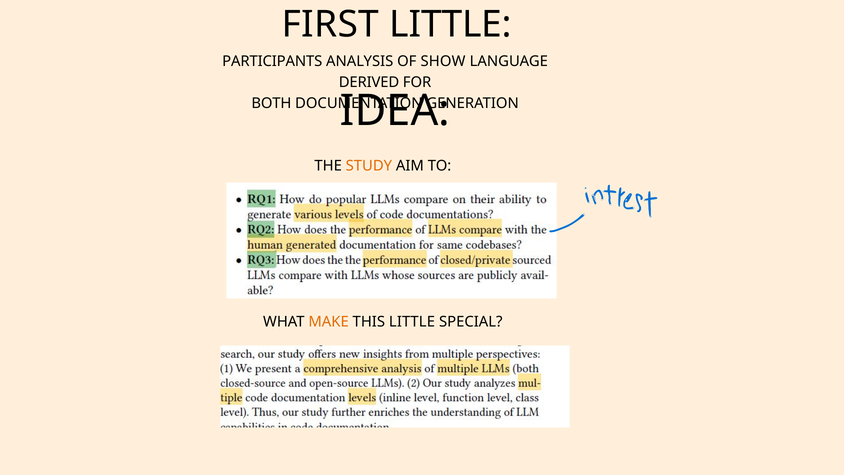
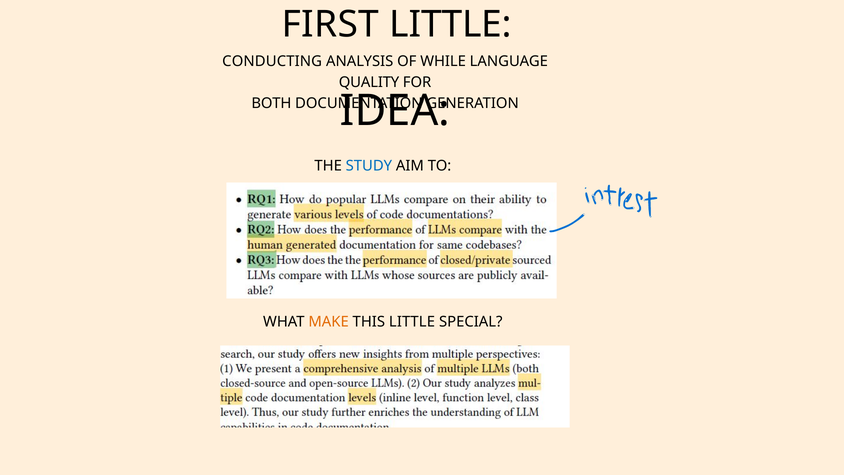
PARTICIPANTS: PARTICIPANTS -> CONDUCTING
SHOW: SHOW -> WHILE
DERIVED: DERIVED -> QUALITY
STUDY colour: orange -> blue
